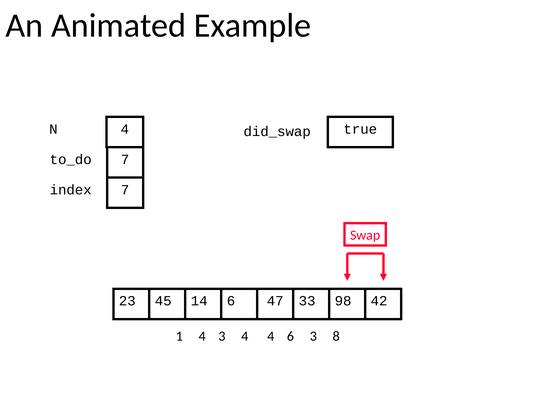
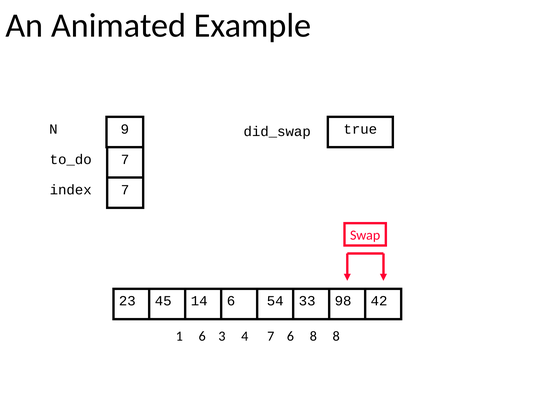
N 4: 4 -> 9
47: 47 -> 54
1 4: 4 -> 6
4 4: 4 -> 7
6 3: 3 -> 8
